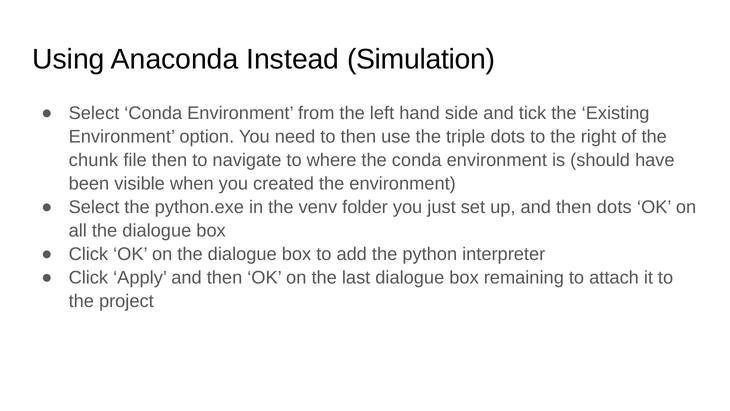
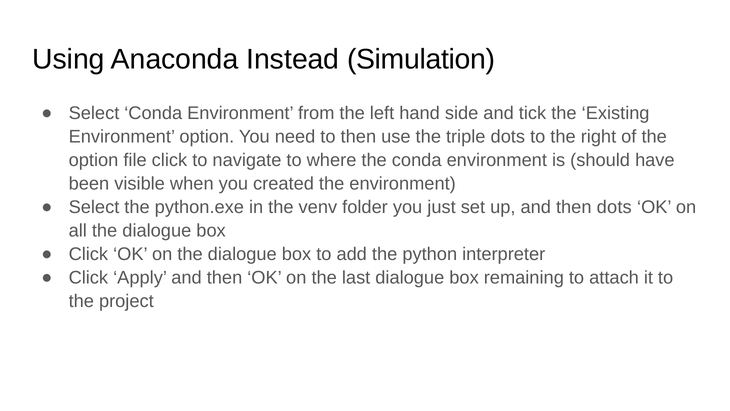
chunk at (93, 160): chunk -> option
file then: then -> click
